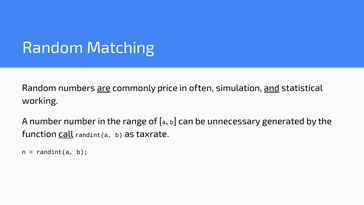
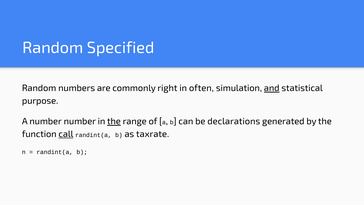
Matching: Matching -> Specified
are underline: present -> none
price: price -> right
working: working -> purpose
the at (114, 121) underline: none -> present
unnecessary: unnecessary -> declarations
